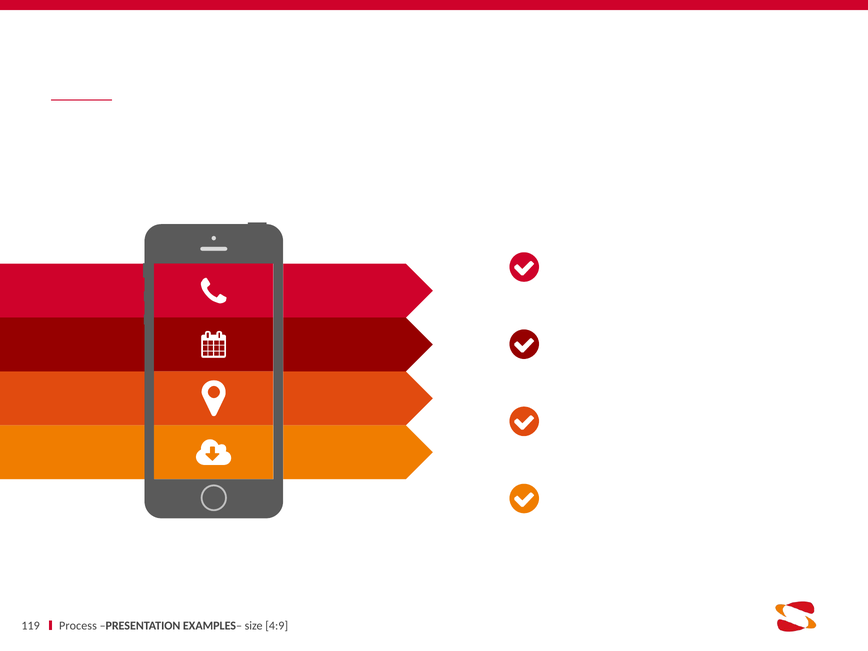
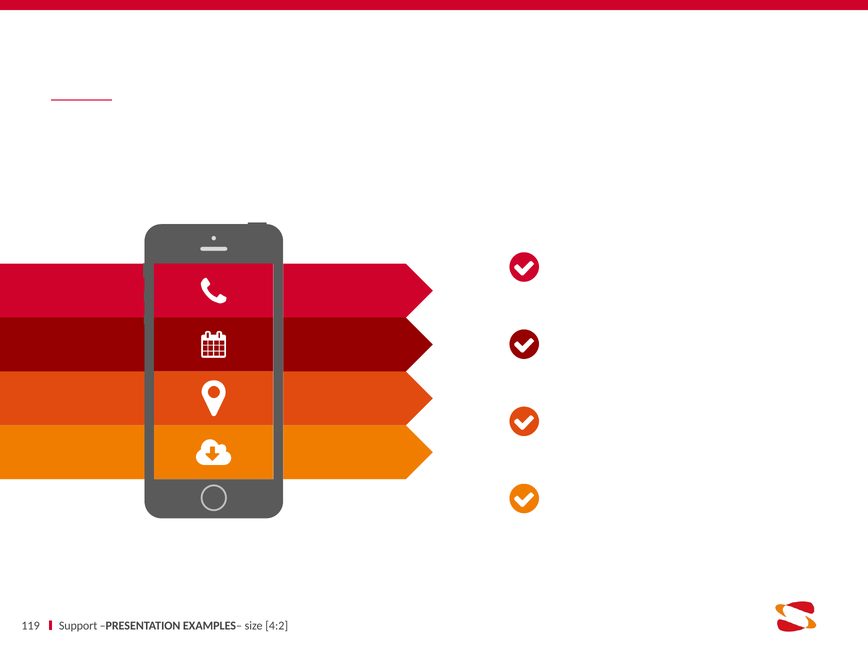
Process: Process -> Support
4:9: 4:9 -> 4:2
